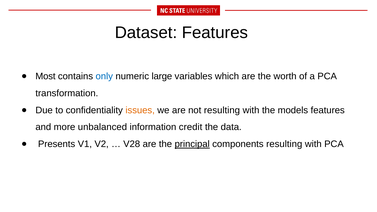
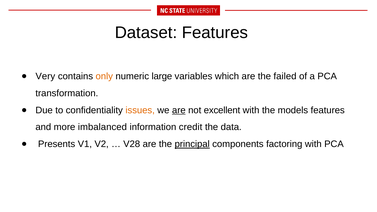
Most: Most -> Very
only colour: blue -> orange
worth: worth -> failed
are at (179, 110) underline: none -> present
not resulting: resulting -> excellent
unbalanced: unbalanced -> imbalanced
components resulting: resulting -> factoring
